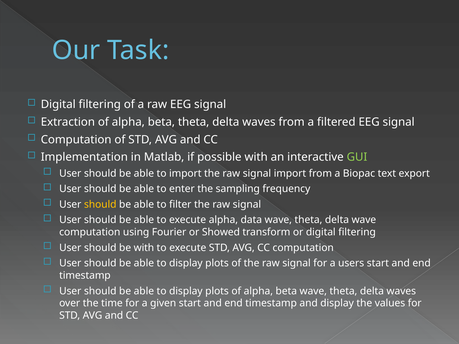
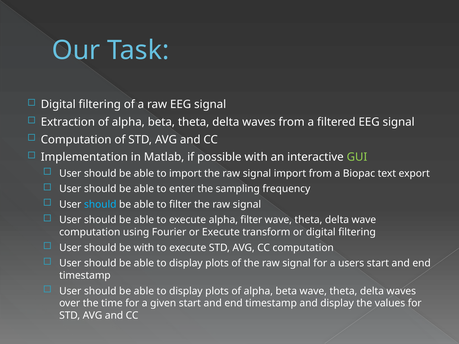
should at (100, 205) colour: yellow -> light blue
alpha data: data -> filter
or Showed: Showed -> Execute
